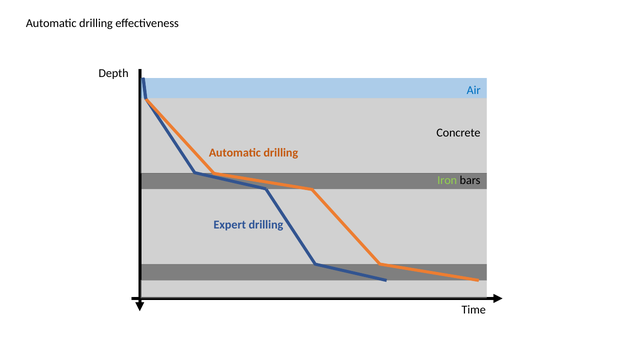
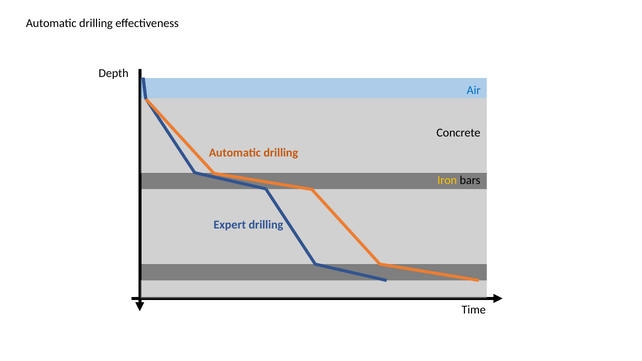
Iron colour: light green -> yellow
